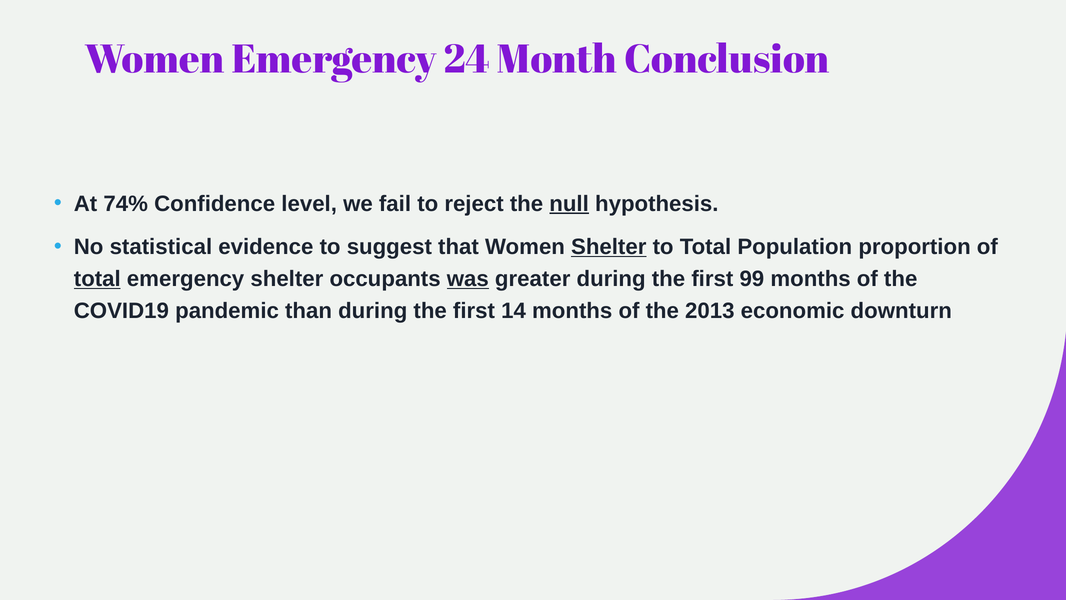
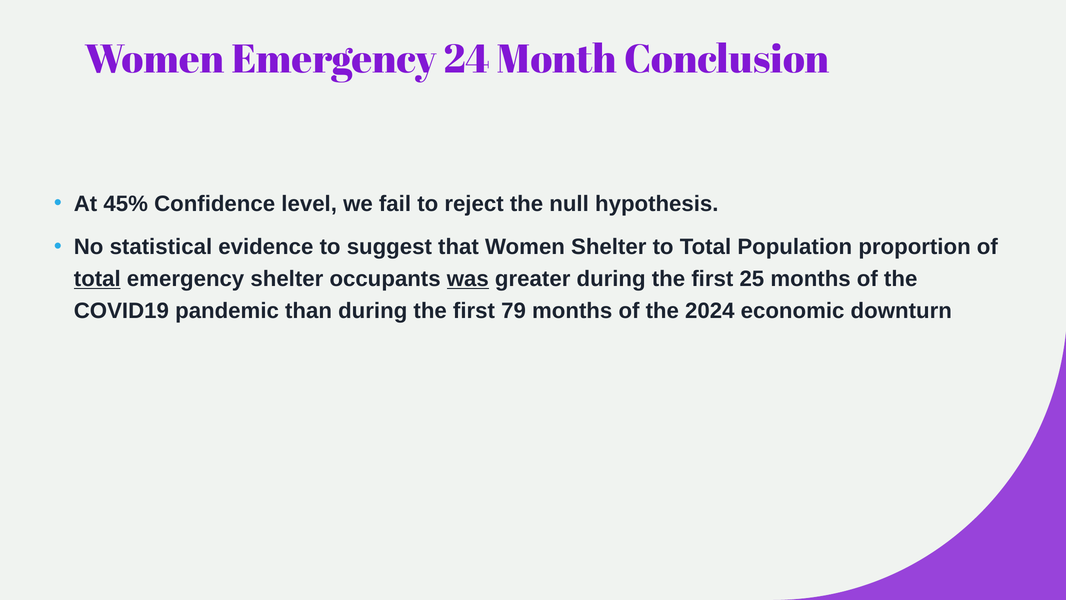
74%: 74% -> 45%
null underline: present -> none
Shelter at (609, 247) underline: present -> none
99: 99 -> 25
14: 14 -> 79
2013: 2013 -> 2024
